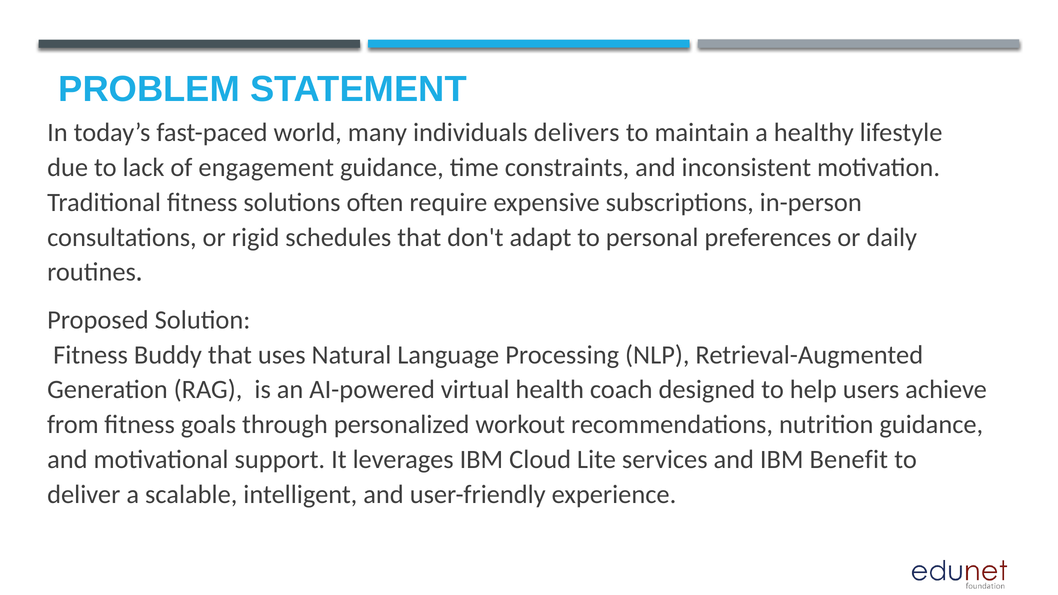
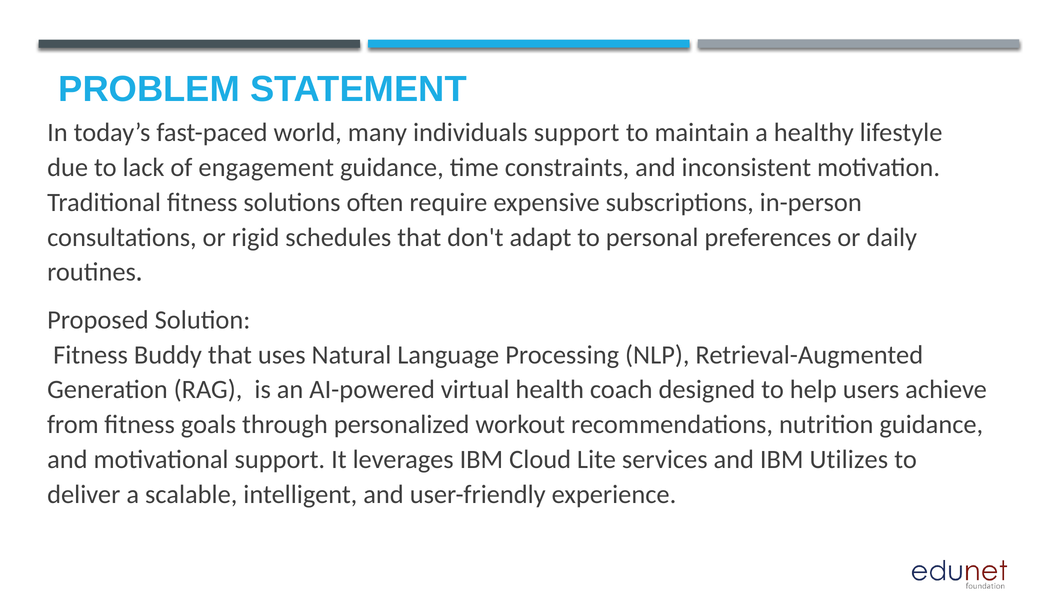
individuals delivers: delivers -> support
Benefit: Benefit -> Utilizes
